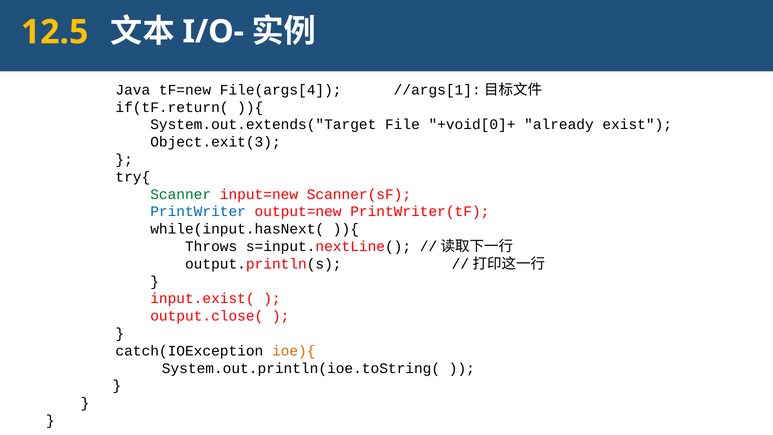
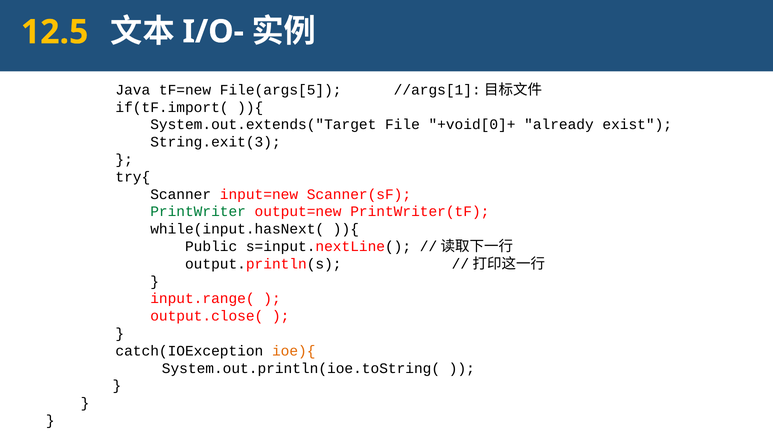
File(args[4: File(args[4 -> File(args[5
if(tF.return(: if(tF.return( -> if(tF.import(
Object.exit(3: Object.exit(3 -> String.exit(3
Scanner colour: green -> black
PrintWriter colour: blue -> green
Throws: Throws -> Public
input.exist(: input.exist( -> input.range(
